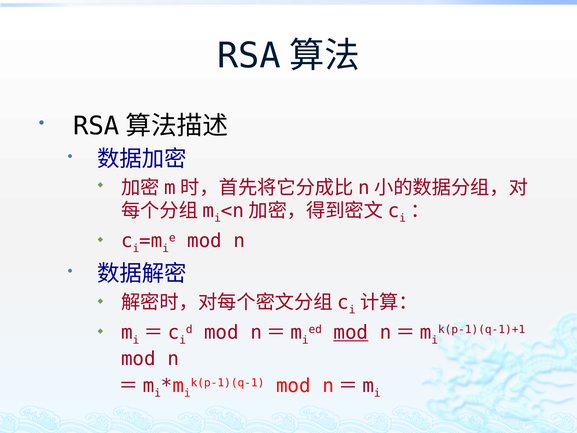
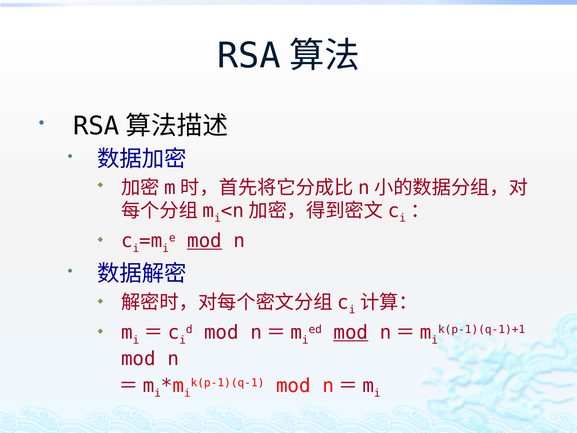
mod at (205, 241) underline: none -> present
